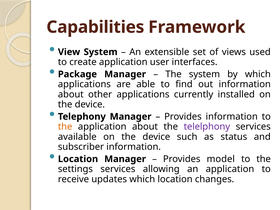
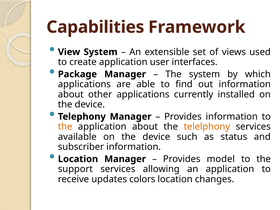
telelphony colour: purple -> orange
settings: settings -> support
updates which: which -> colors
